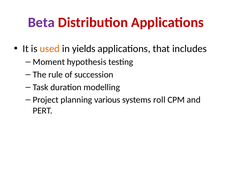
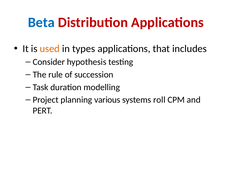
Beta colour: purple -> blue
yields: yields -> types
Moment: Moment -> Consider
